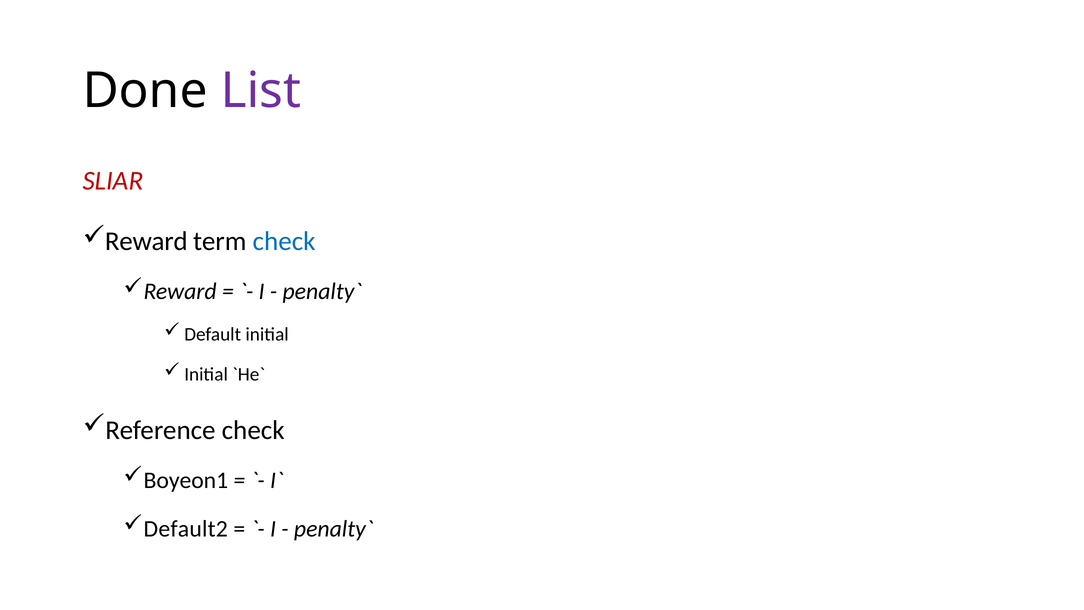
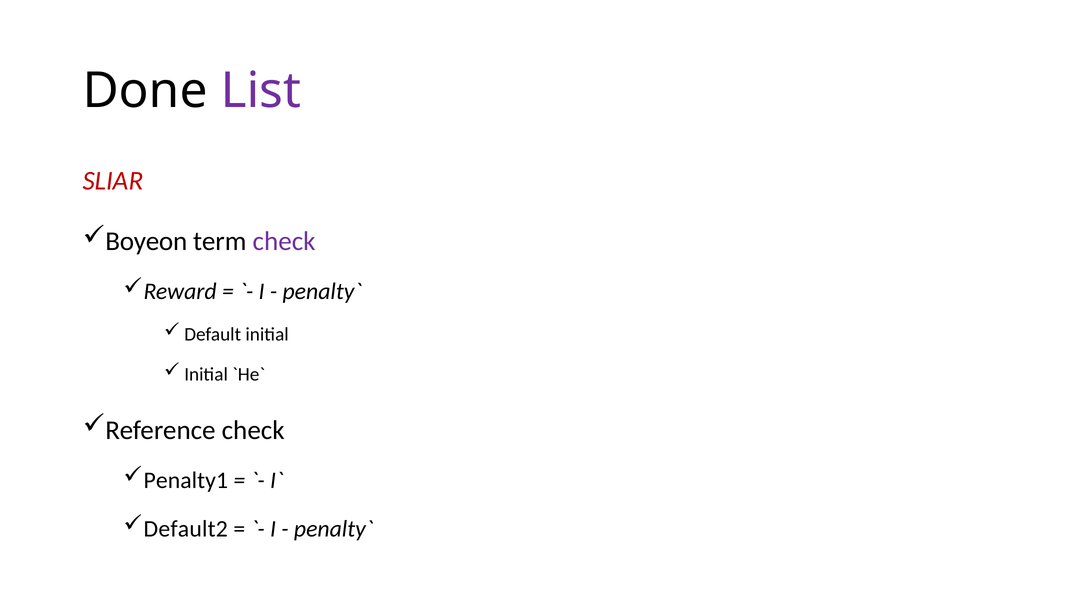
Reward at (146, 241): Reward -> Boyeon
check at (284, 241) colour: blue -> purple
Boyeon1: Boyeon1 -> Penalty1
